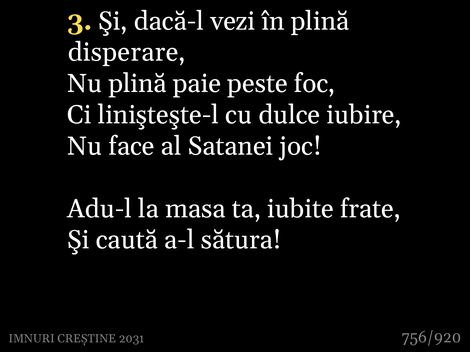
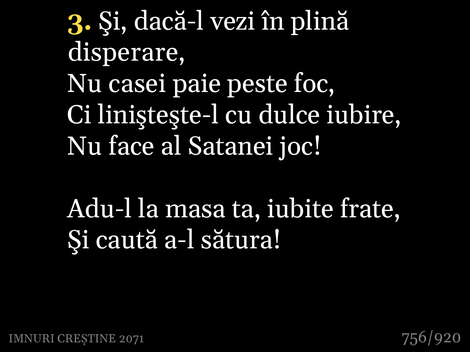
Nu plină: plină -> casei
2031: 2031 -> 2071
